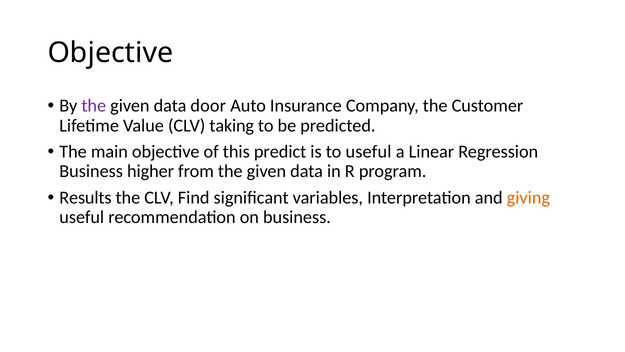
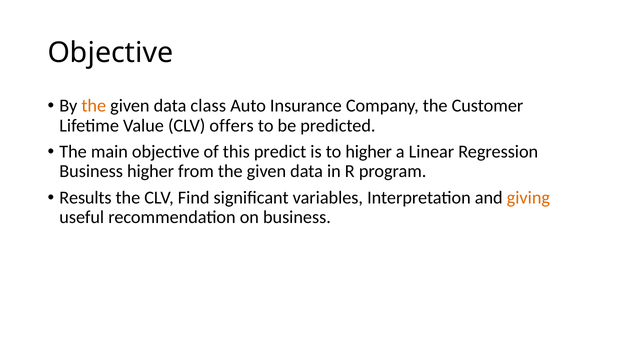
the at (94, 106) colour: purple -> orange
door: door -> class
taking: taking -> offers
to useful: useful -> higher
